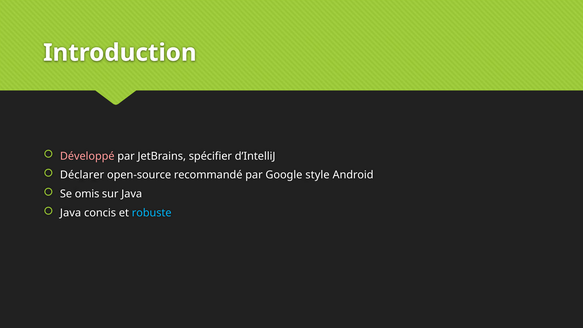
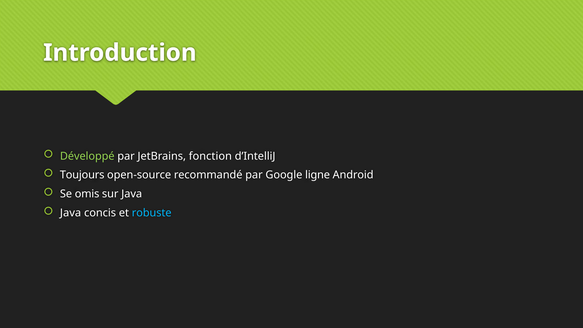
Développé colour: pink -> light green
spécifier: spécifier -> fonction
Déclarer: Déclarer -> Toujours
style: style -> ligne
